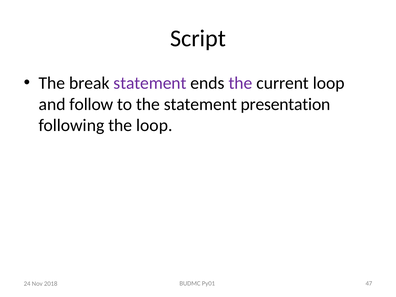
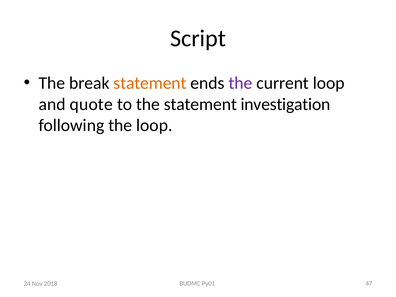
statement at (150, 83) colour: purple -> orange
follow: follow -> quote
presentation: presentation -> investigation
